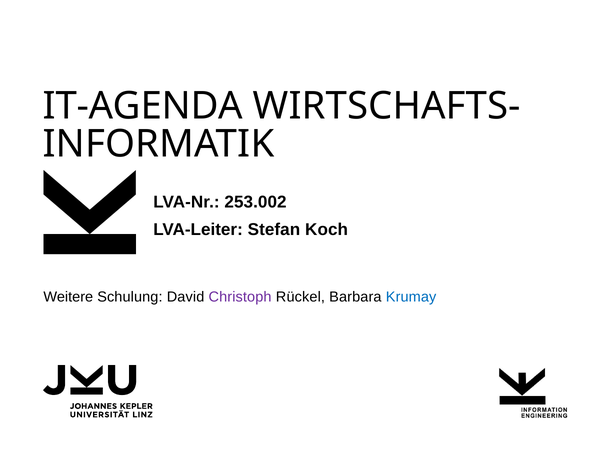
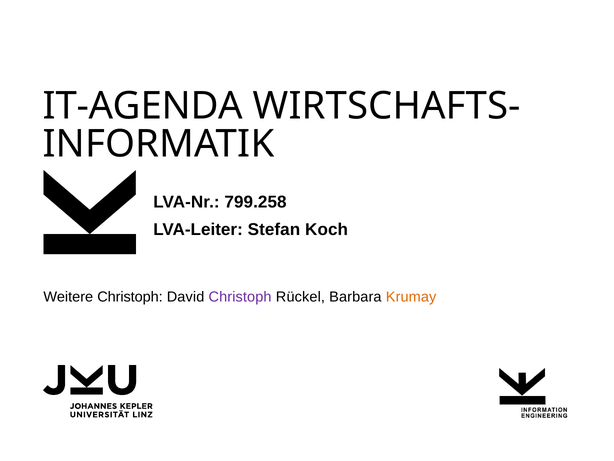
253.002: 253.002 -> 799.258
Weitere Schulung: Schulung -> Christoph
Krumay colour: blue -> orange
